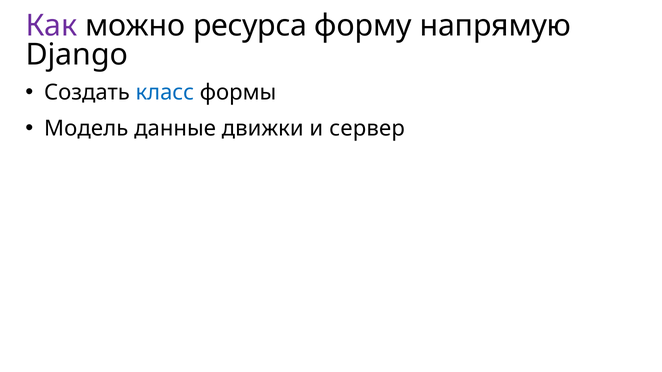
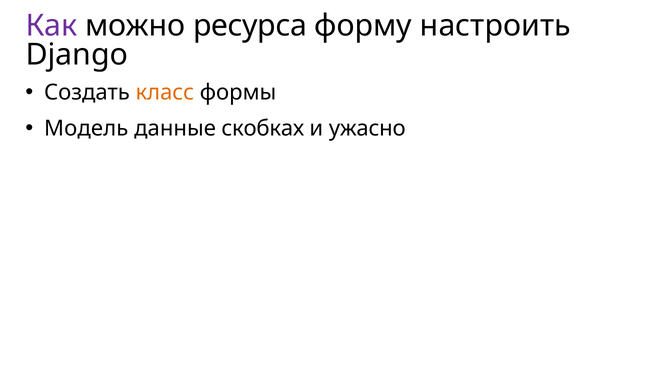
напрямую: напрямую -> настроить
класс colour: blue -> orange
движки: движки -> скобках
сервер: сервер -> ужасно
